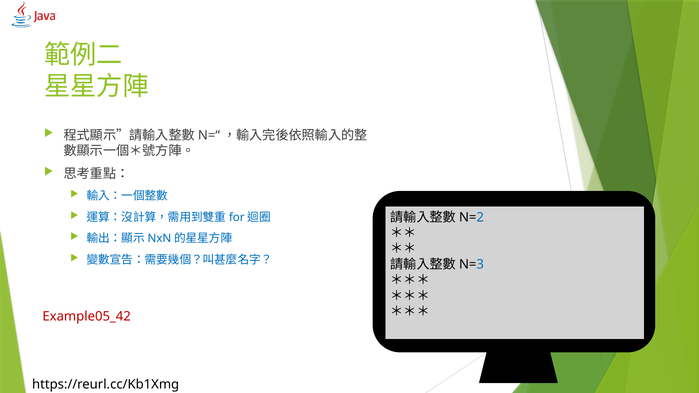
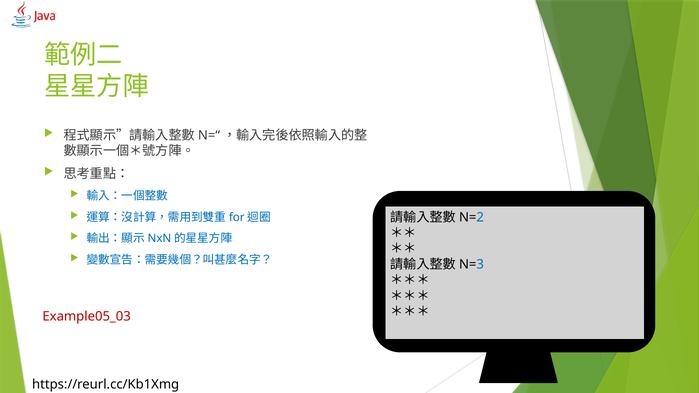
Example05_42: Example05_42 -> Example05_03
